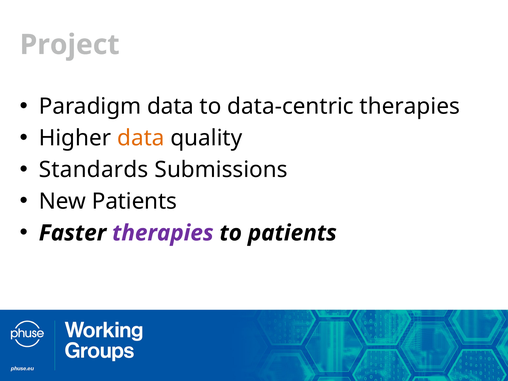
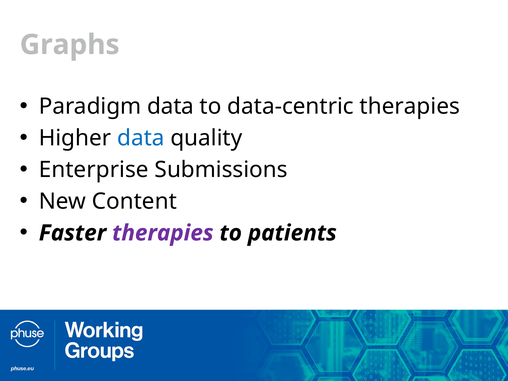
Project: Project -> Graphs
data at (141, 138) colour: orange -> blue
Standards: Standards -> Enterprise
New Patients: Patients -> Content
